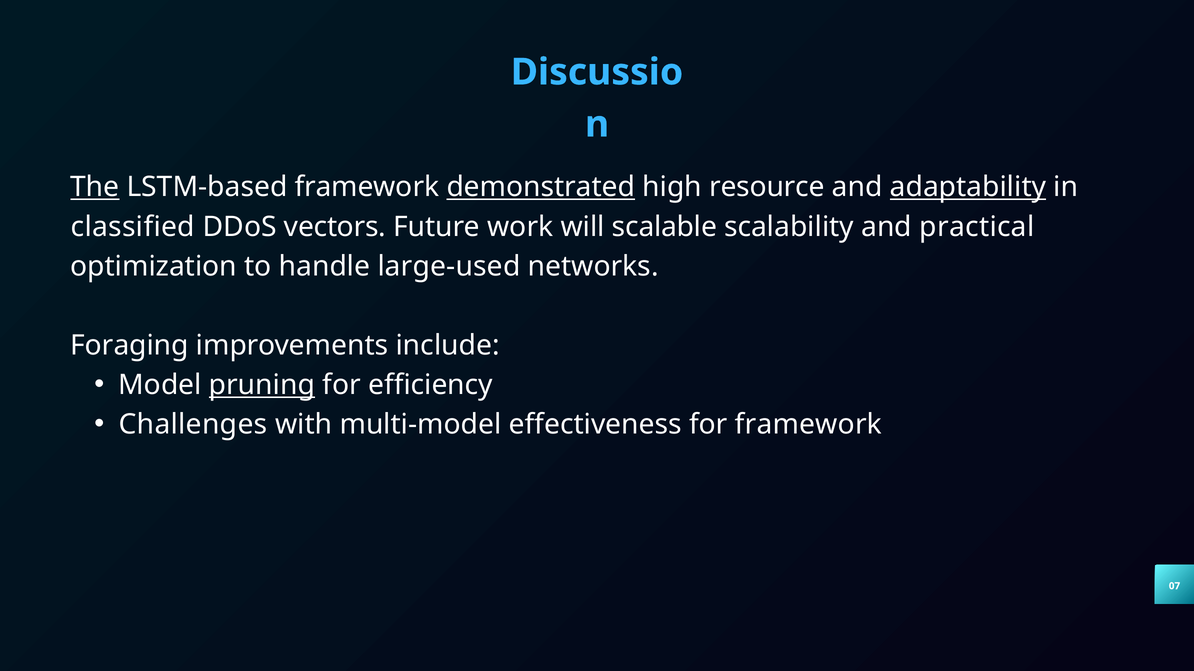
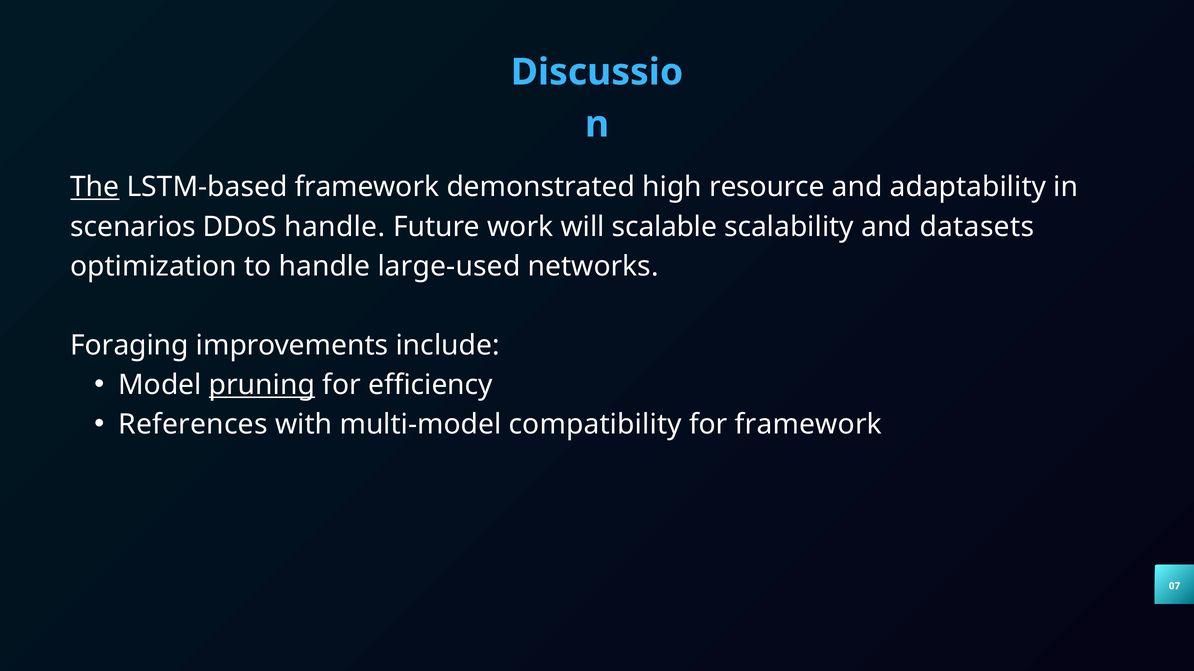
demonstrated underline: present -> none
adaptability underline: present -> none
classified: classified -> scenarios
DDoS vectors: vectors -> handle
practical: practical -> datasets
Challenges: Challenges -> References
effectiveness: effectiveness -> compatibility
